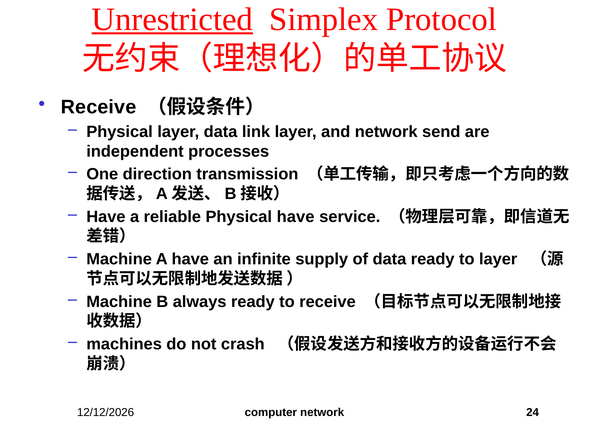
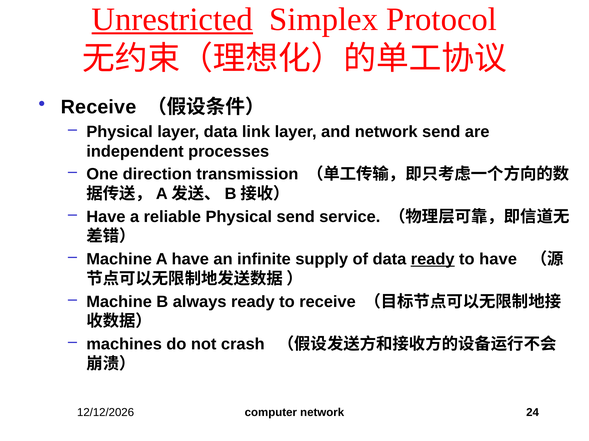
Physical have: have -> send
ready at (433, 260) underline: none -> present
to layer: layer -> have
